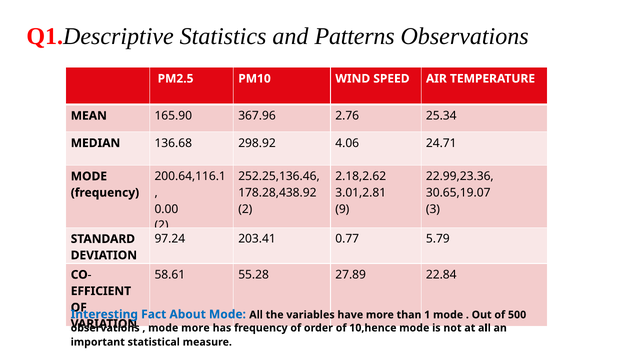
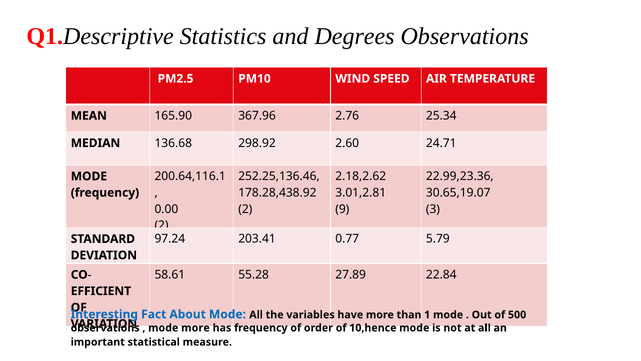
Patterns: Patterns -> Degrees
4.06: 4.06 -> 2.60
